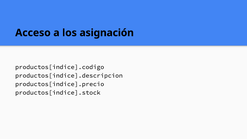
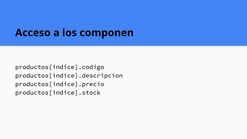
asignación: asignación -> componen
